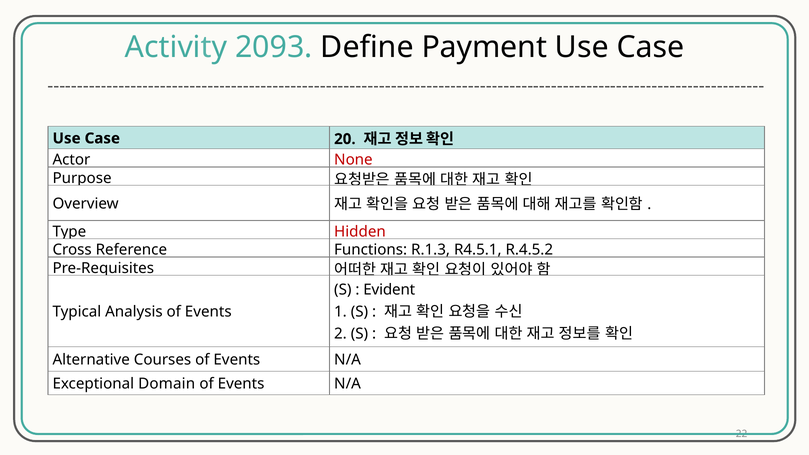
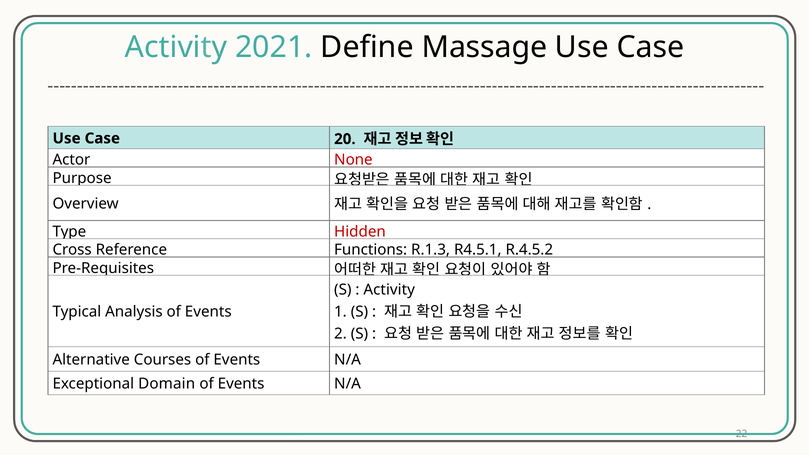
2093: 2093 -> 2021
Payment: Payment -> Massage
Evident at (389, 290): Evident -> Activity
